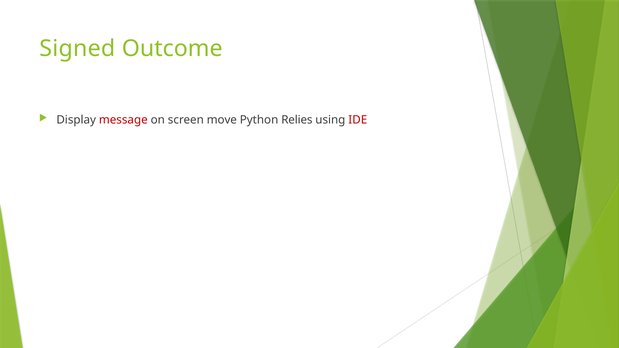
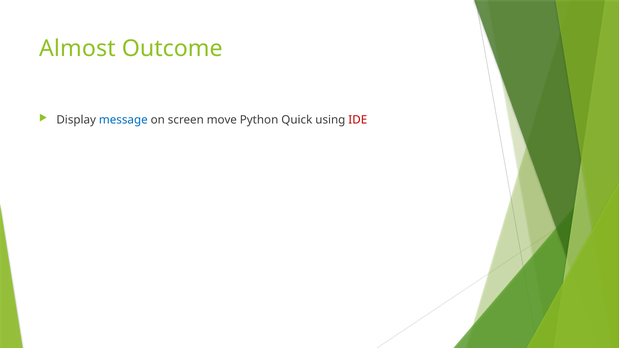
Signed: Signed -> Almost
message colour: red -> blue
Relies: Relies -> Quick
